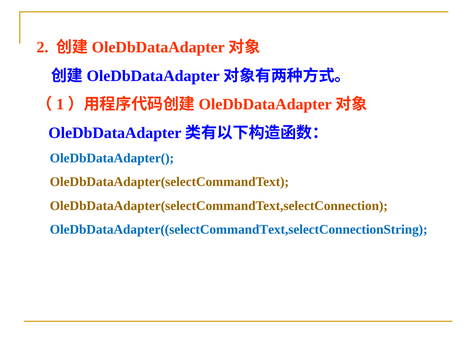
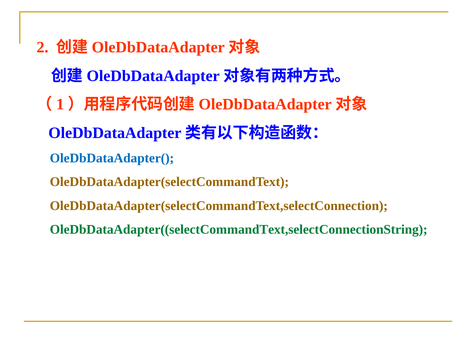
OleDbDataAdapter((selectCommandText,selectConnectionString colour: blue -> green
